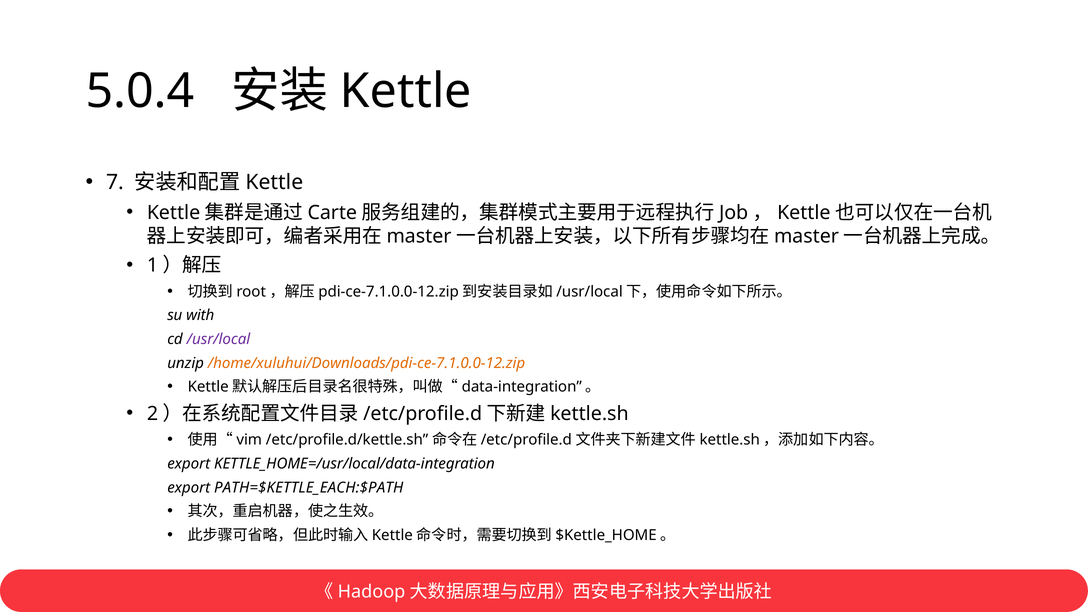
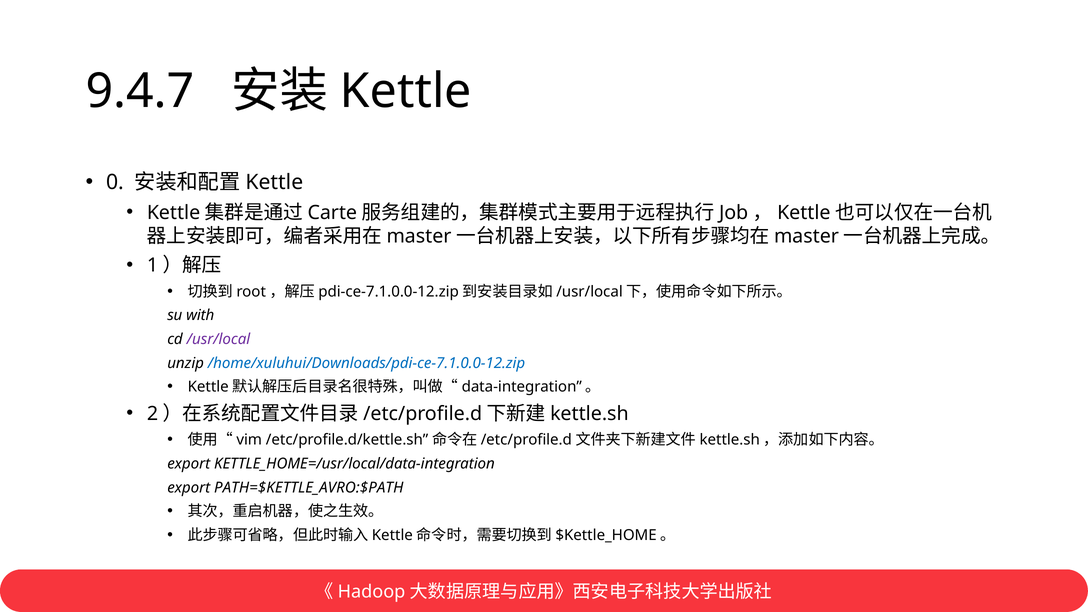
5.0.4: 5.0.4 -> 9.4.7
7: 7 -> 0
/home/xuluhui/Downloads/pdi-ce-7.1.0.0-12.zip colour: orange -> blue
PATH=$KETTLE_EACH:$PATH: PATH=$KETTLE_EACH:$PATH -> PATH=$KETTLE_AVRO:$PATH
